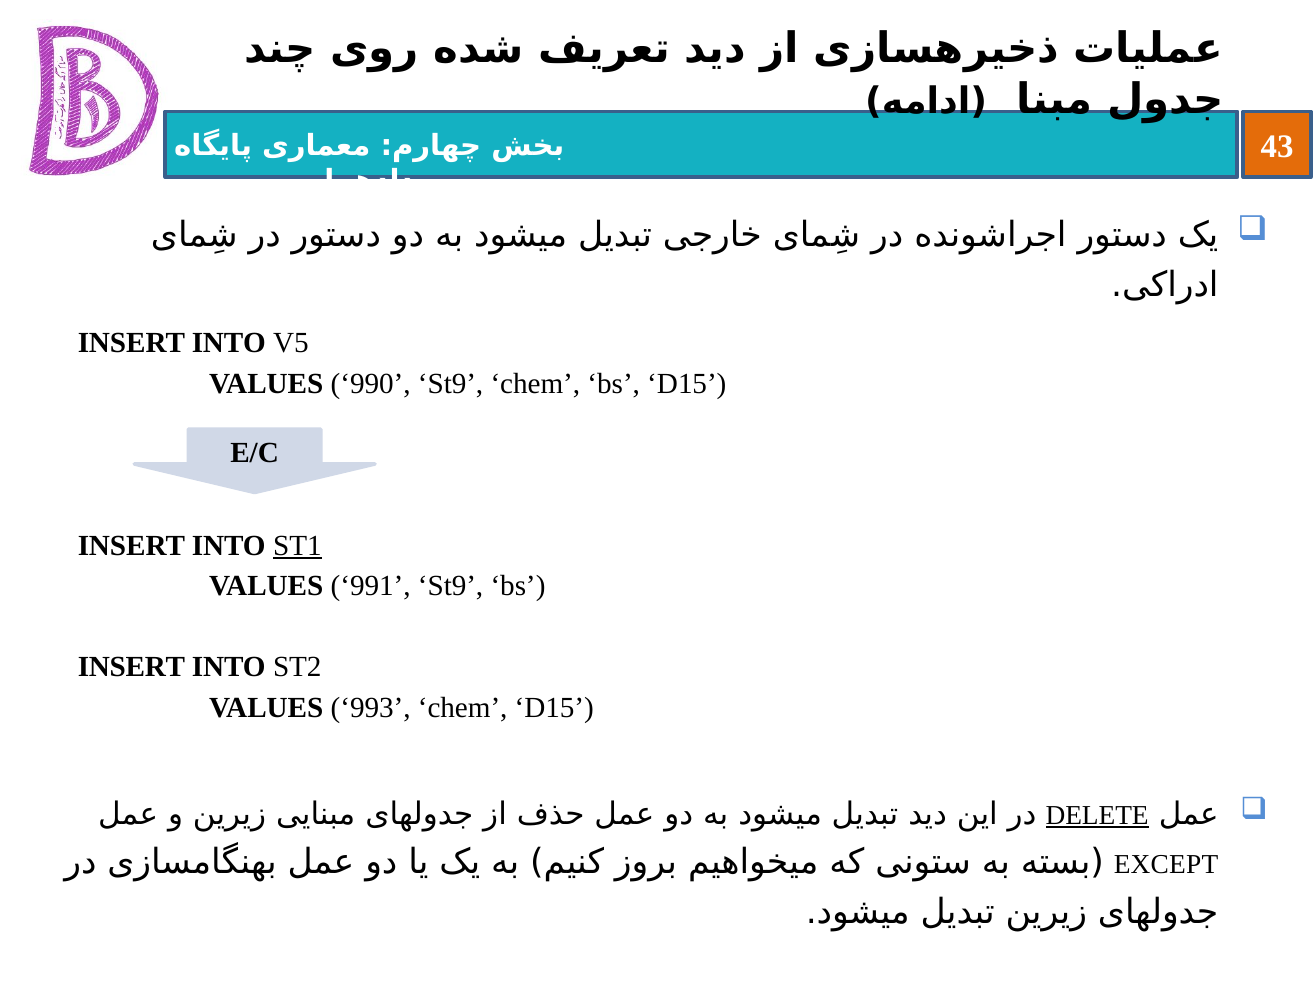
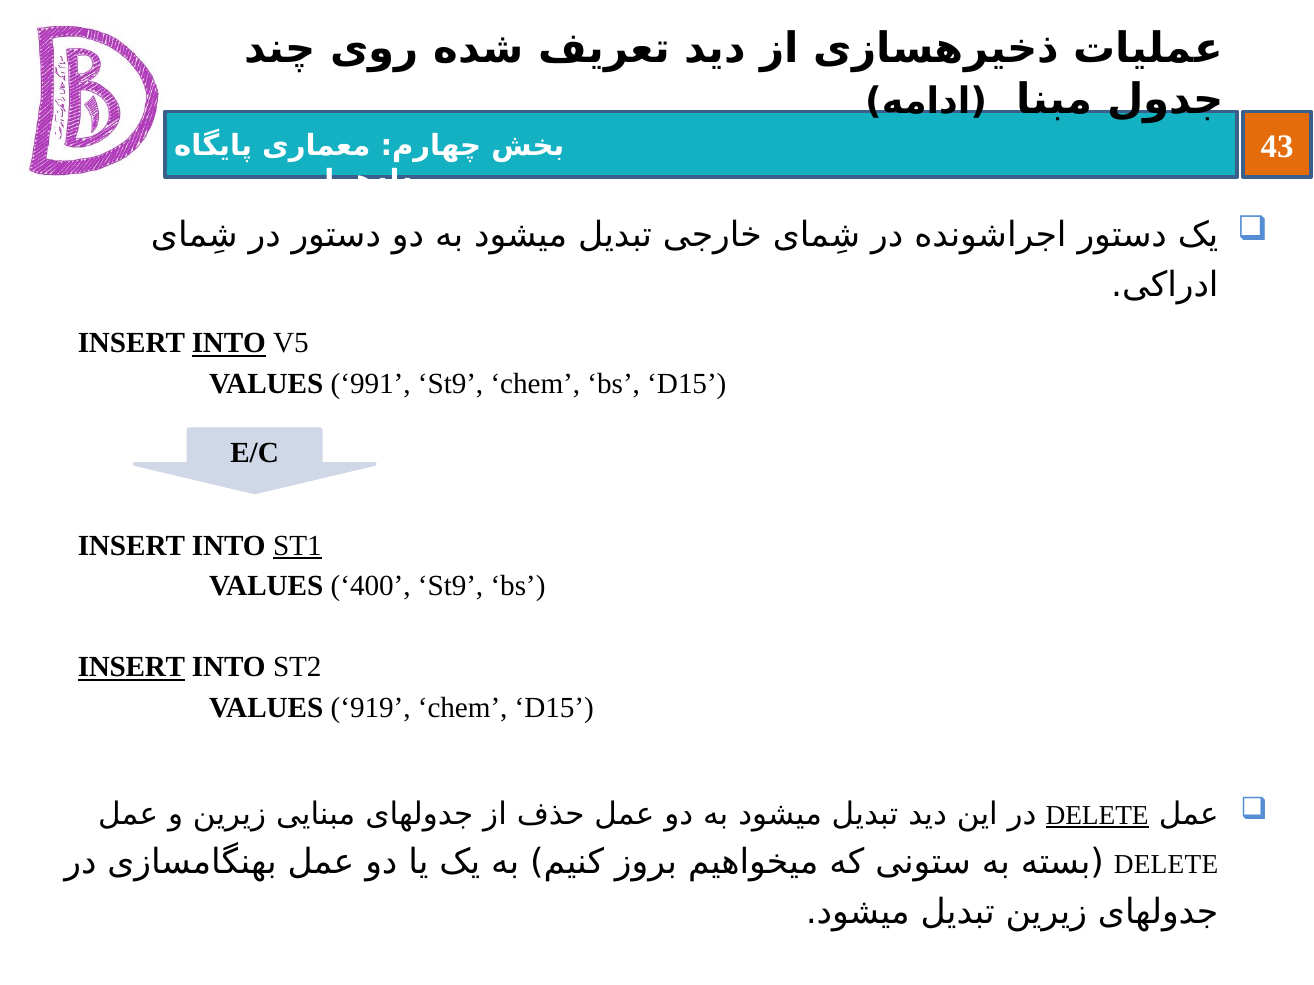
INTO at (229, 343) underline: none -> present
990: 990 -> 991
991: 991 -> 400
INSERT at (131, 667) underline: none -> present
993: 993 -> 919
EXCEPT at (1166, 865): EXCEPT -> DELETE
